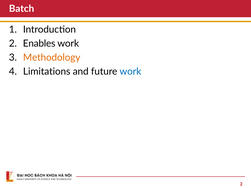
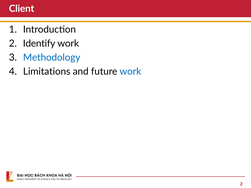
Batch: Batch -> Client
Enables: Enables -> Identify
Methodology colour: orange -> blue
